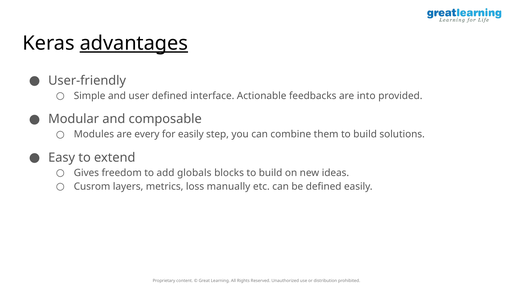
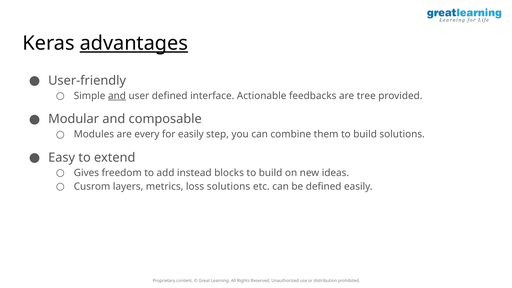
and at (117, 96) underline: none -> present
into: into -> tree
globals: globals -> instead
loss manually: manually -> solutions
